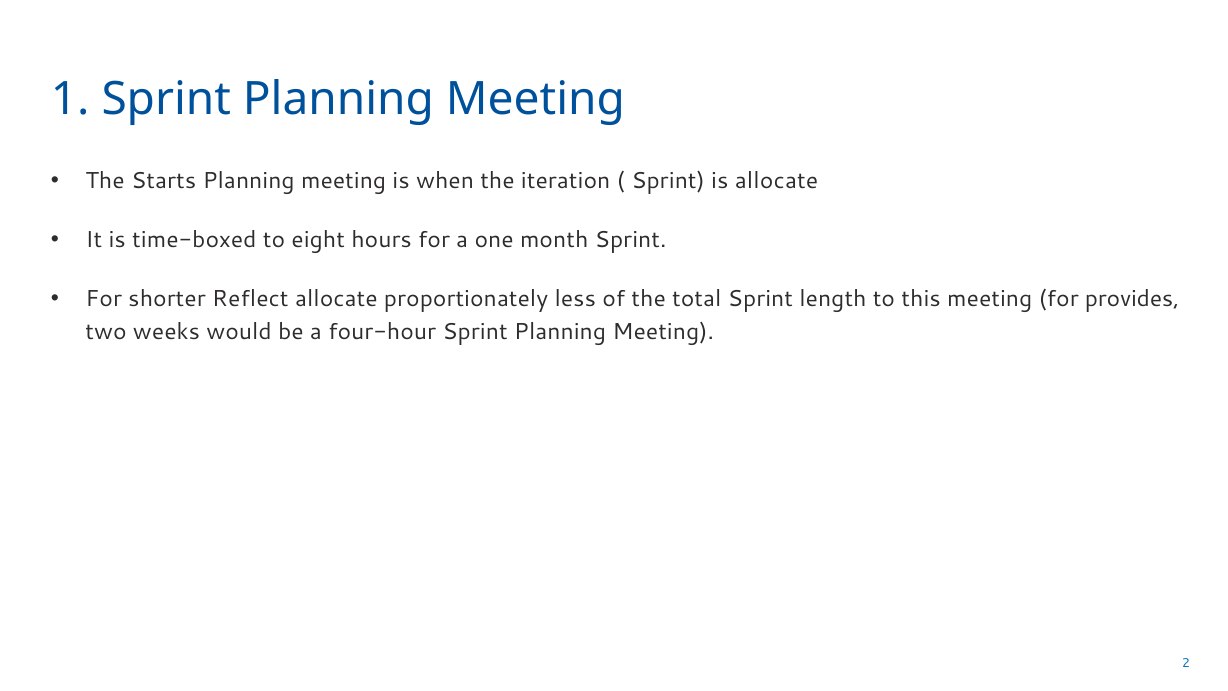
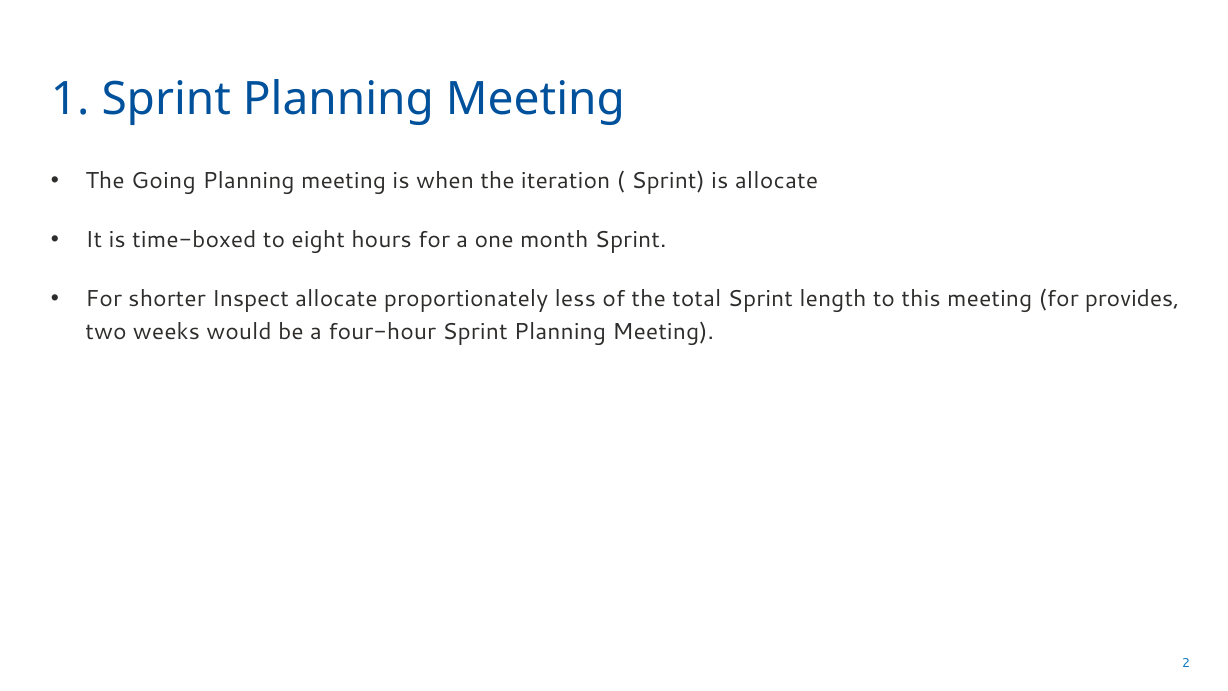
Starts: Starts -> Going
Reflect: Reflect -> Inspect
